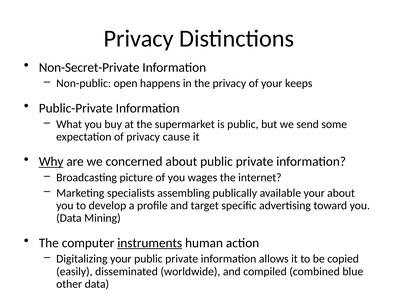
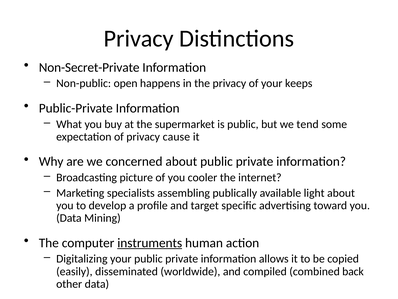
send: send -> tend
Why underline: present -> none
wages: wages -> cooler
available your: your -> light
blue: blue -> back
